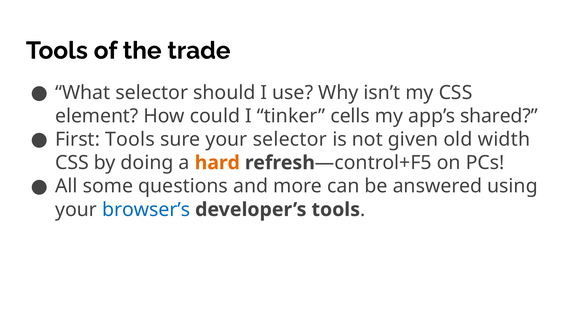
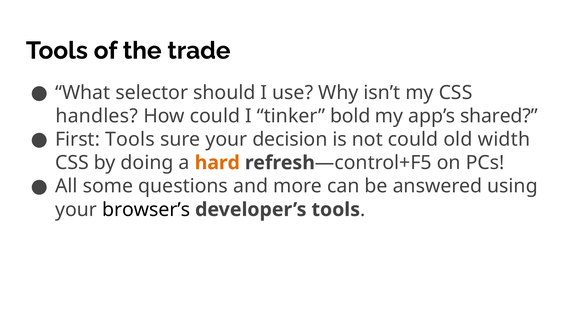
element: element -> handles
cells: cells -> bold
your selector: selector -> decision
not given: given -> could
browser’s colour: blue -> black
